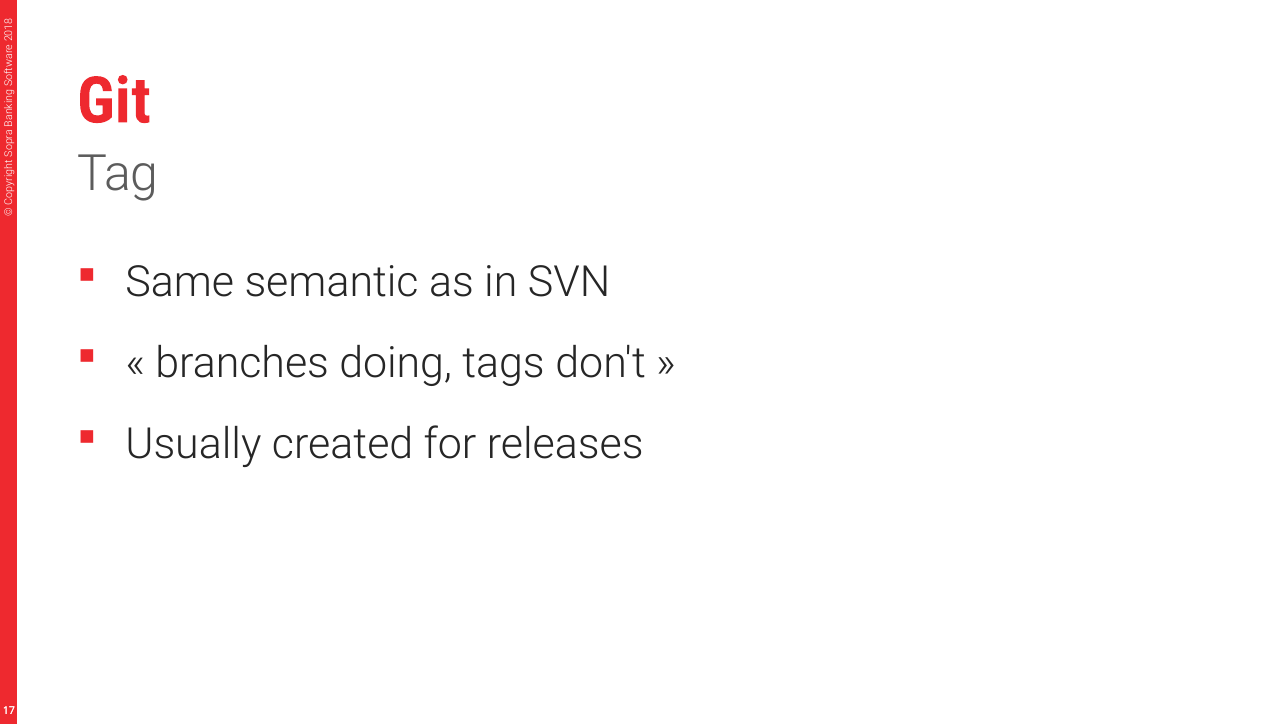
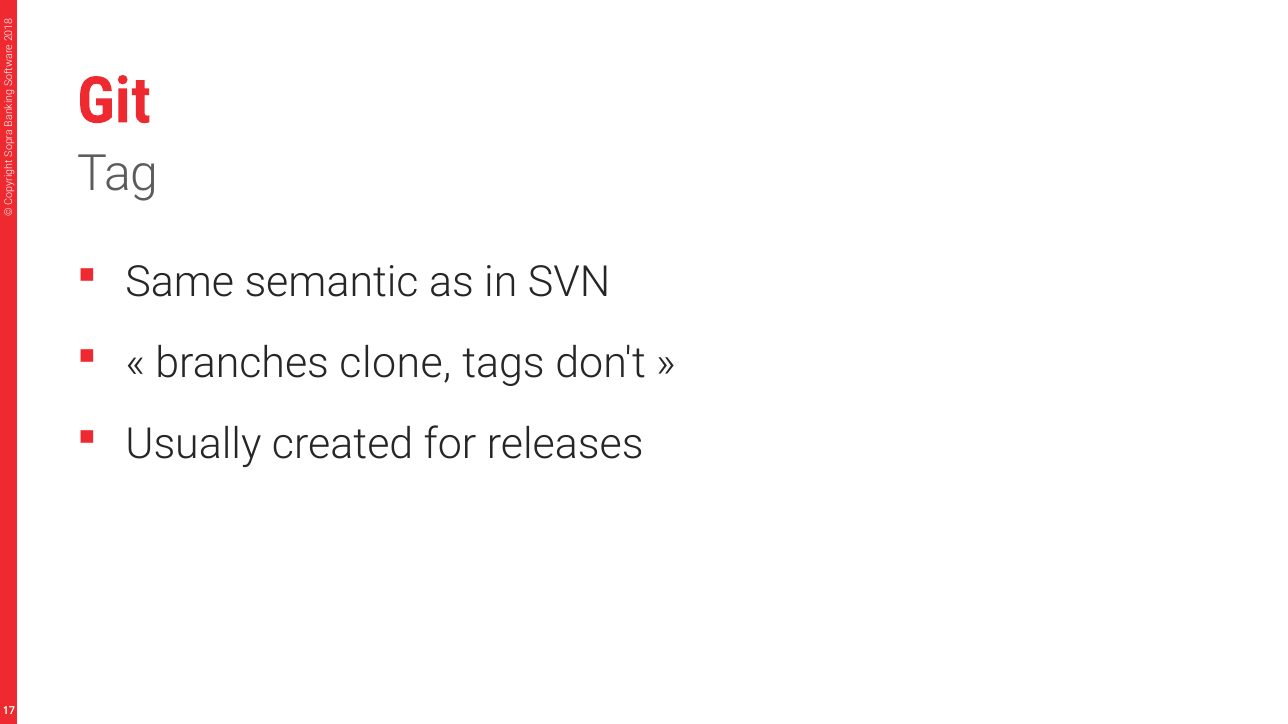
doing: doing -> clone
